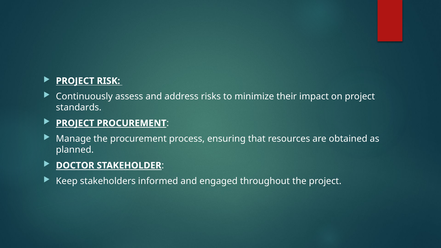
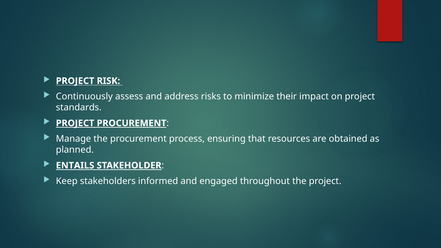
DOCTOR: DOCTOR -> ENTAILS
